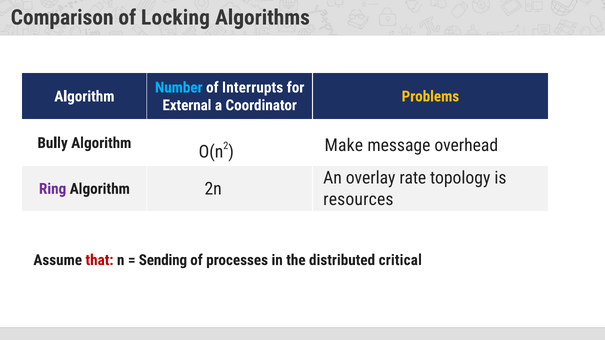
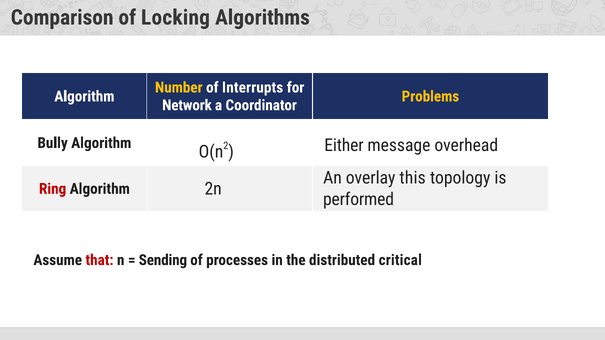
Number colour: light blue -> yellow
External: External -> Network
Make: Make -> Either
rate: rate -> this
Ring colour: purple -> red
resources: resources -> performed
